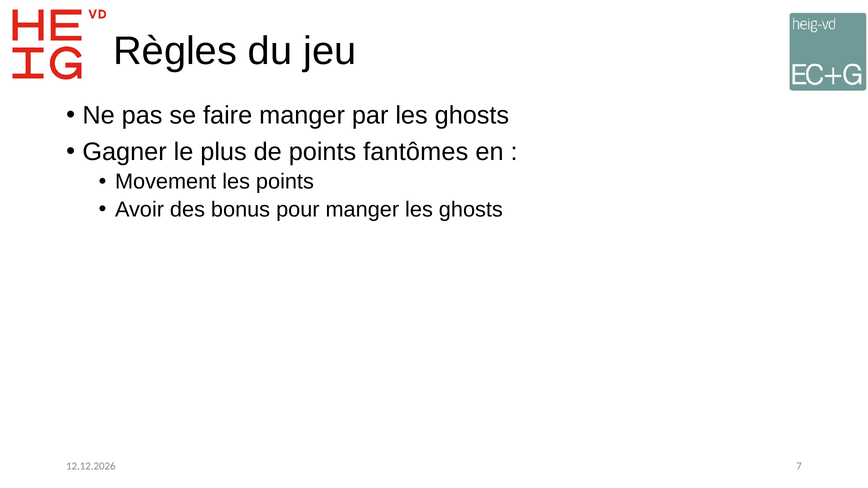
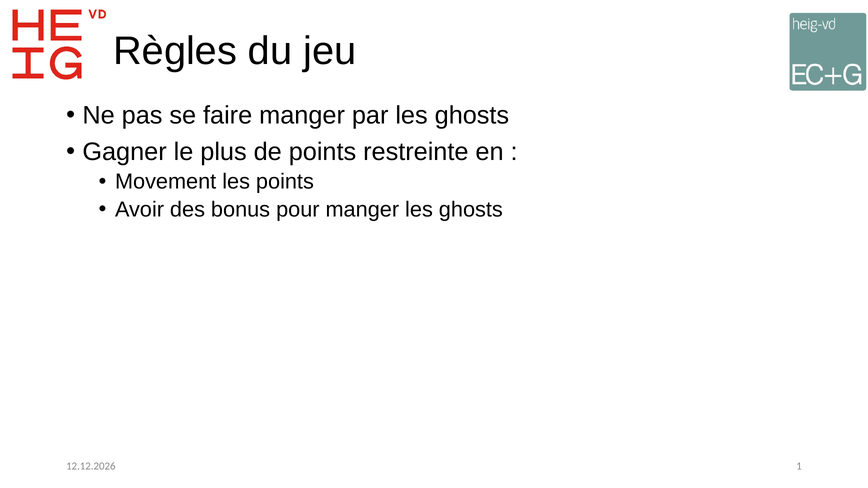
fantômes: fantômes -> restreinte
7: 7 -> 1
